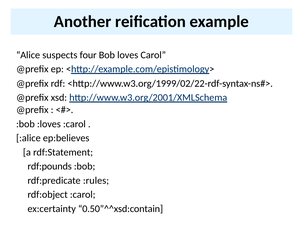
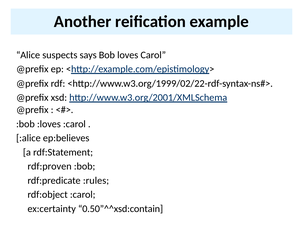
four: four -> says
rdf:pounds: rdf:pounds -> rdf:proven
